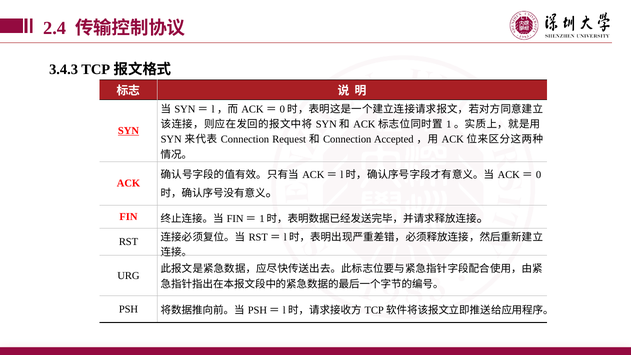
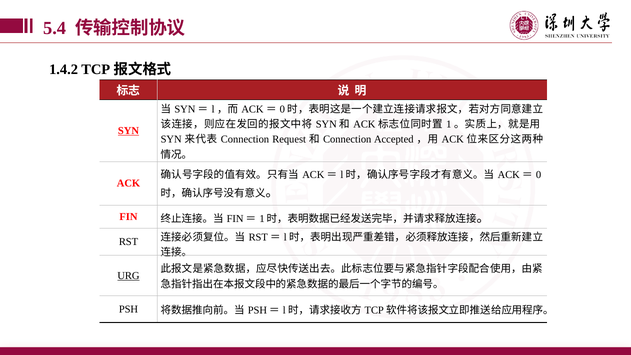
2.4: 2.4 -> 5.4
3.4.3: 3.4.3 -> 1.4.2
URG underline: none -> present
